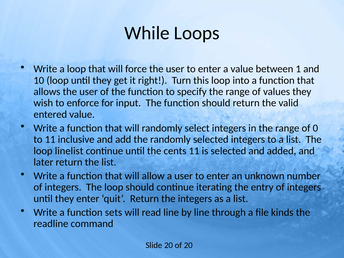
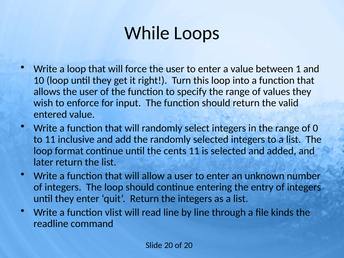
linelist: linelist -> format
iterating: iterating -> entering
sets: sets -> vlist
